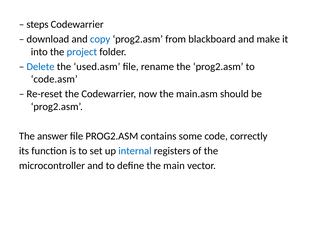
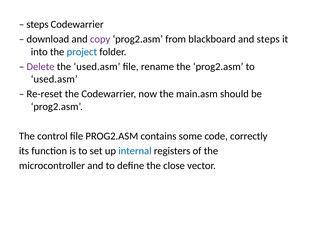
copy colour: blue -> purple
and make: make -> steps
Delete colour: blue -> purple
code.asm at (54, 79): code.asm -> used.asm
answer: answer -> control
main: main -> close
